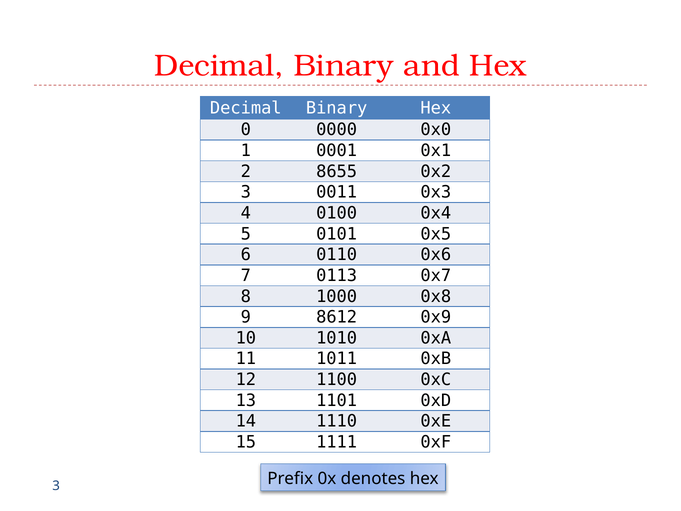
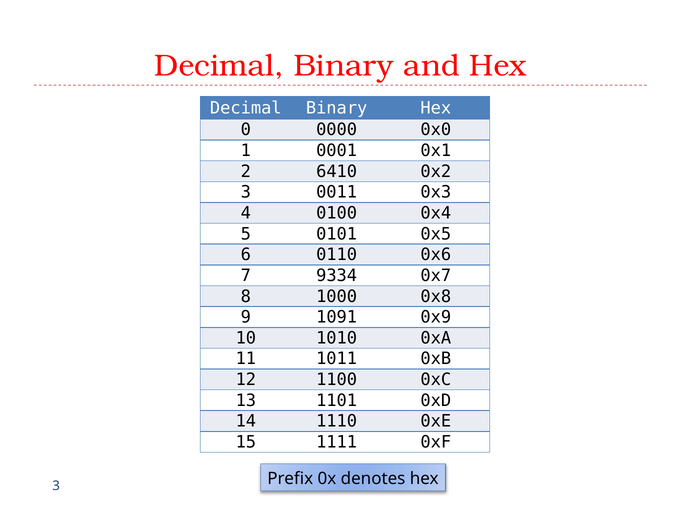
8655: 8655 -> 6410
0113: 0113 -> 9334
8612: 8612 -> 1091
